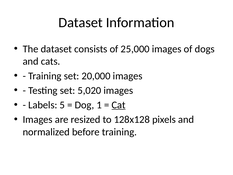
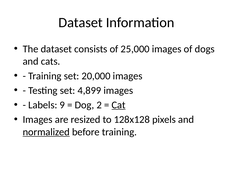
5,020: 5,020 -> 4,899
5: 5 -> 9
1: 1 -> 2
normalized underline: none -> present
